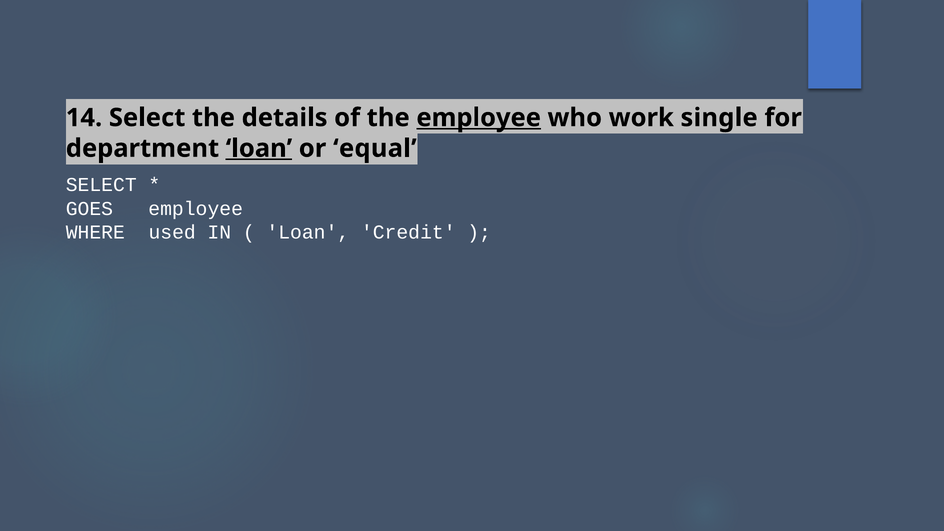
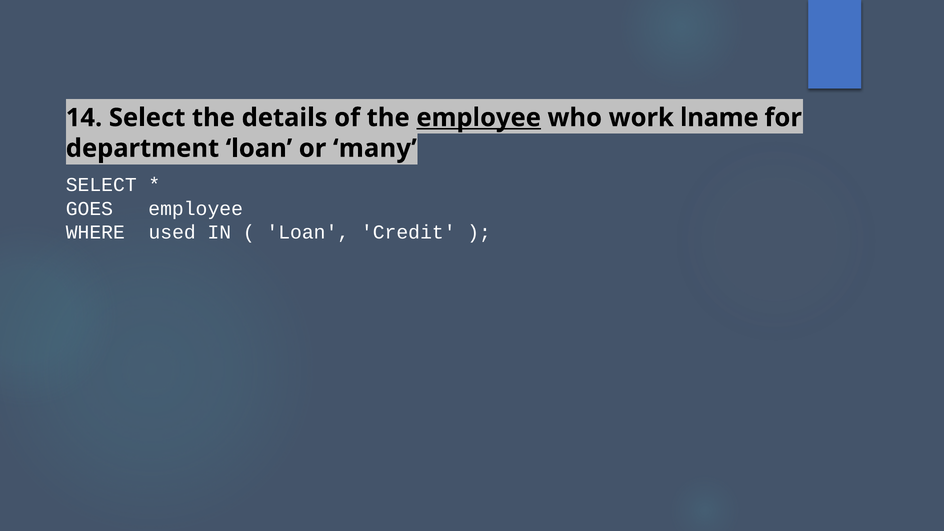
single: single -> lname
loan at (259, 148) underline: present -> none
equal: equal -> many
